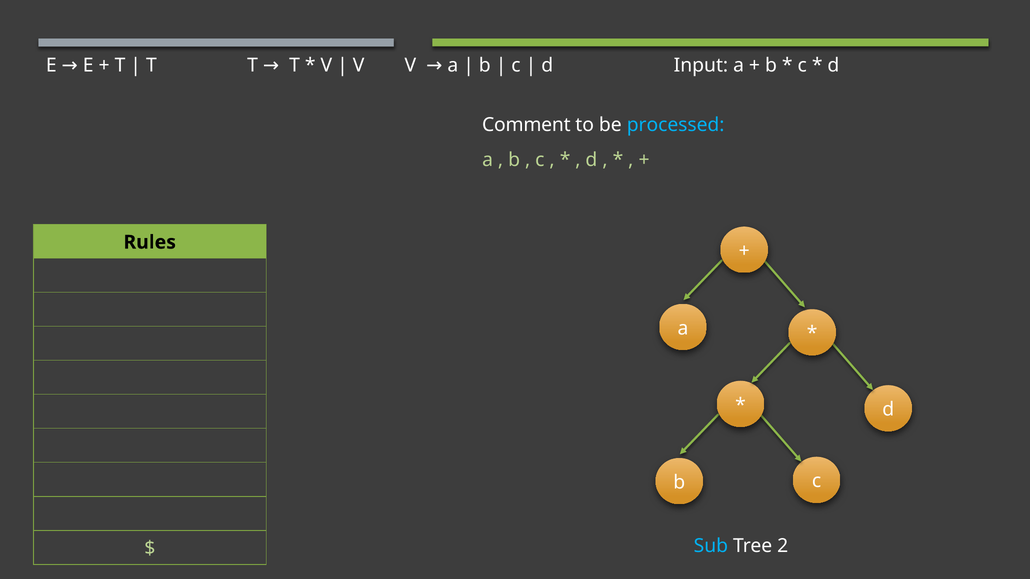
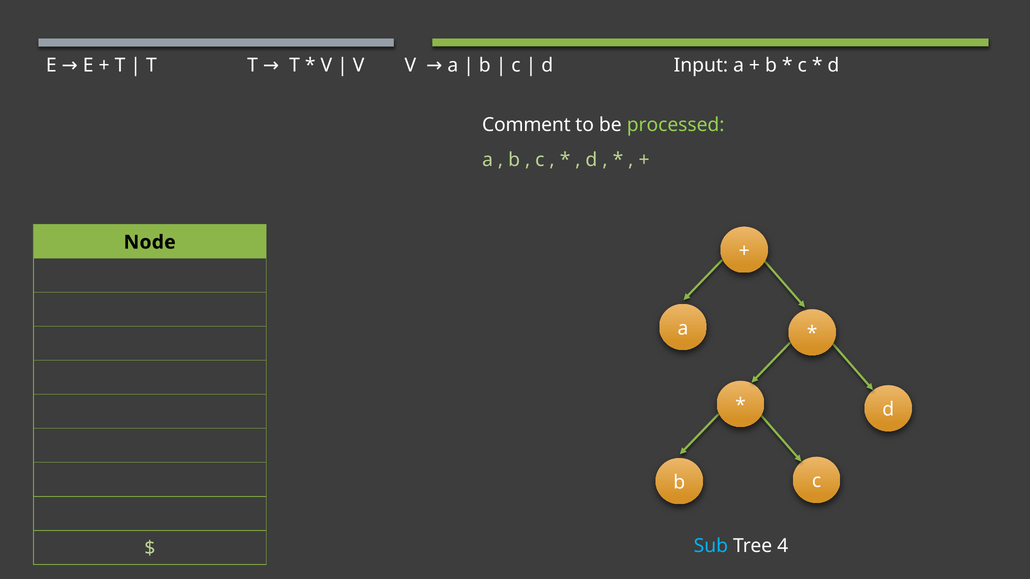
processed colour: light blue -> light green
Rules: Rules -> Node
2: 2 -> 4
